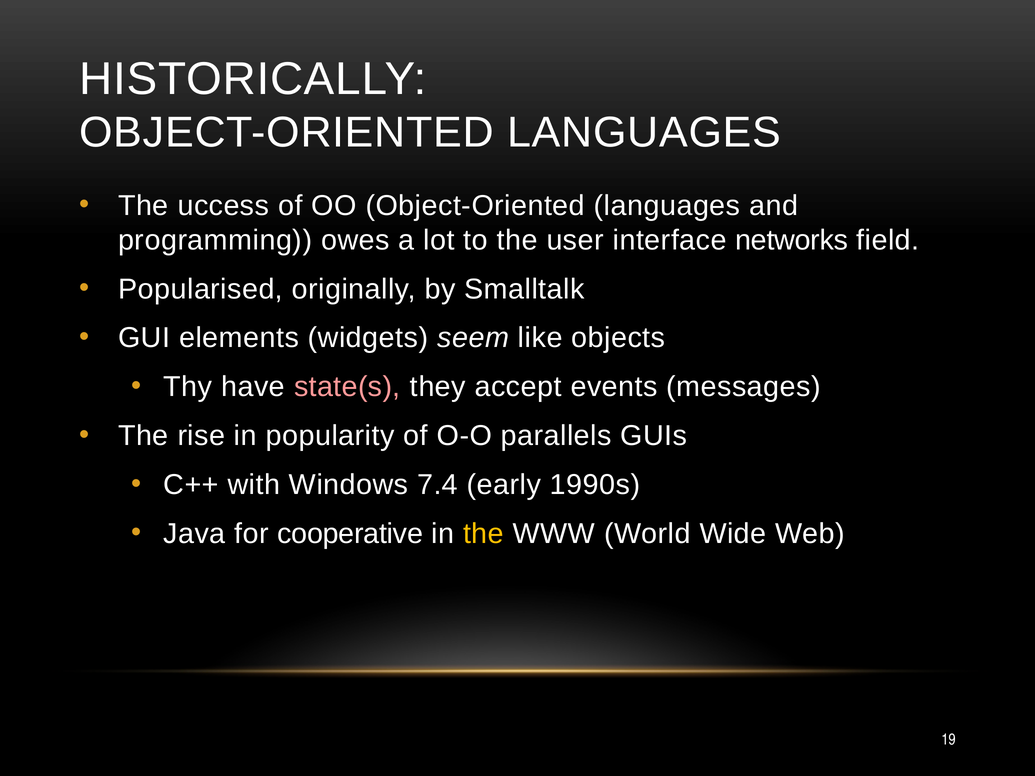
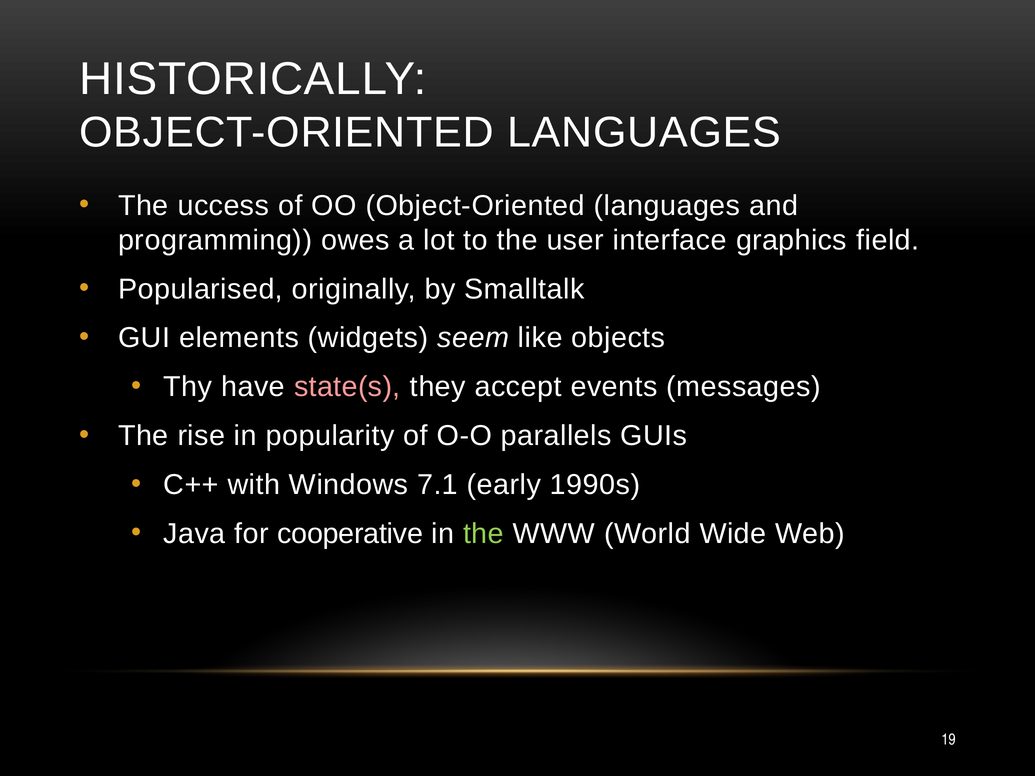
networks: networks -> graphics
7.4: 7.4 -> 7.1
the at (483, 534) colour: yellow -> light green
